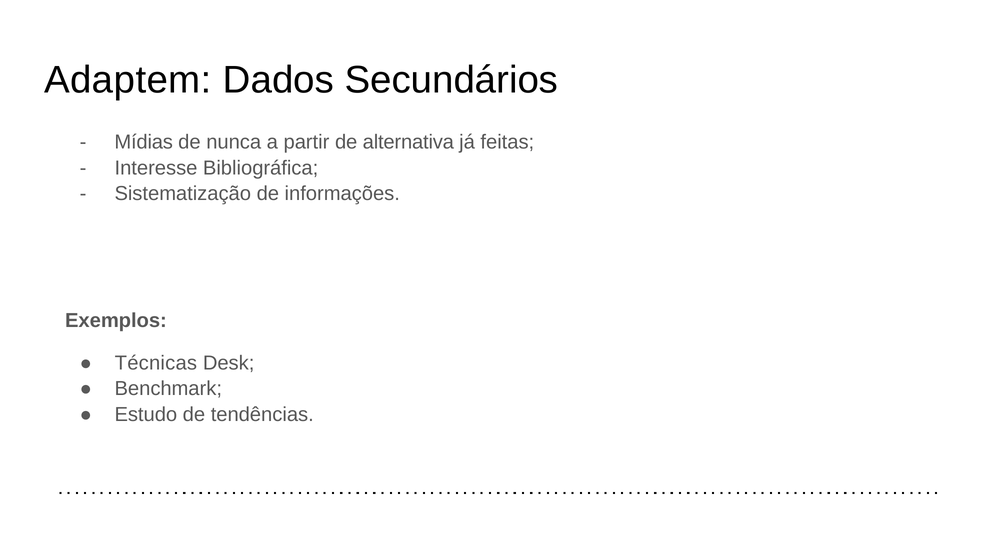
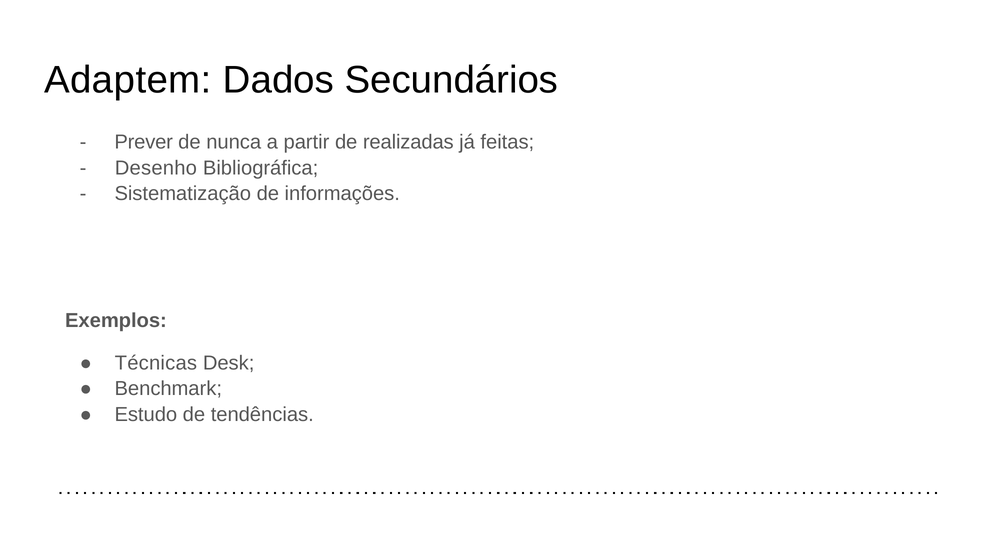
Mídias: Mídias -> Prever
alternativa: alternativa -> realizadas
Interesse: Interesse -> Desenho
